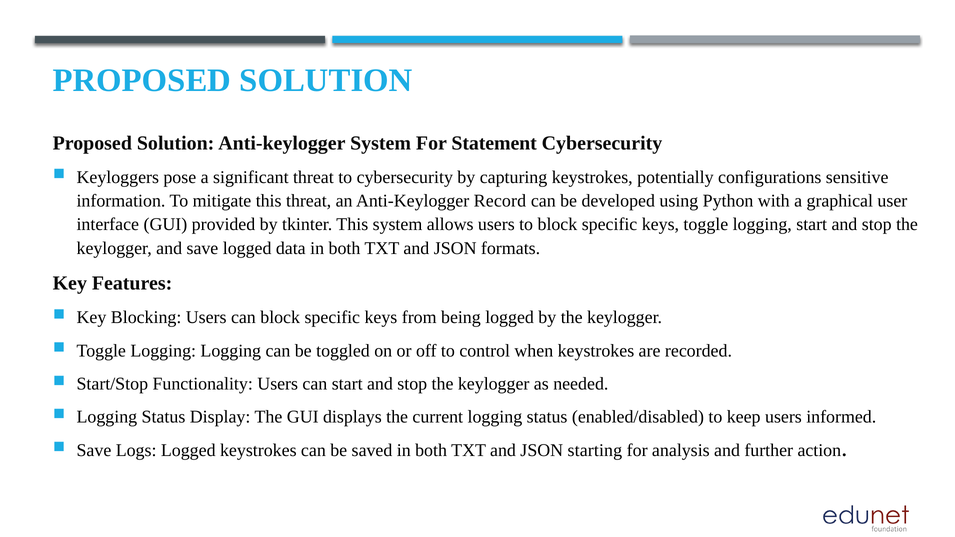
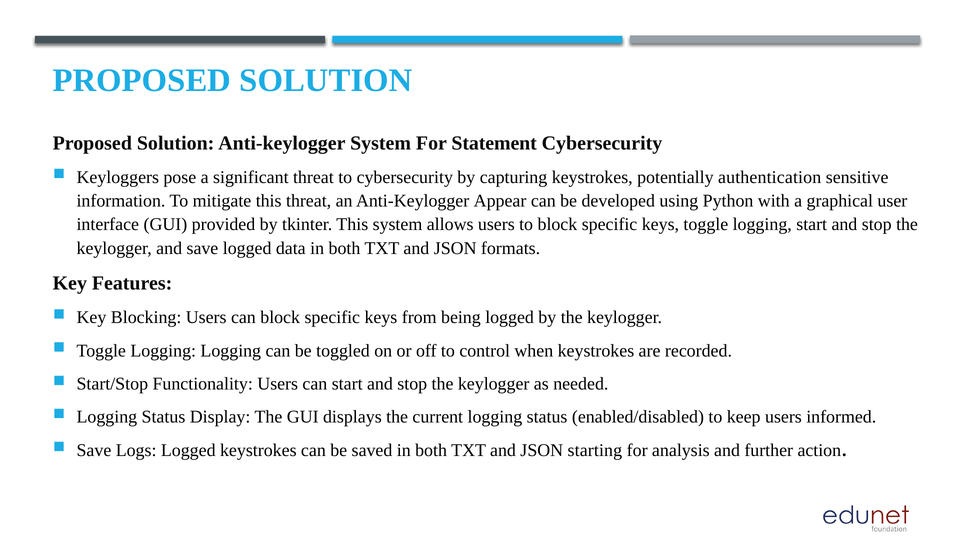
configurations: configurations -> authentication
Record: Record -> Appear
